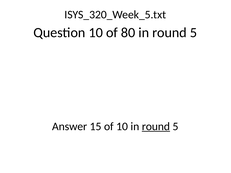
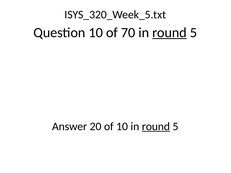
80: 80 -> 70
round at (169, 33) underline: none -> present
15: 15 -> 20
